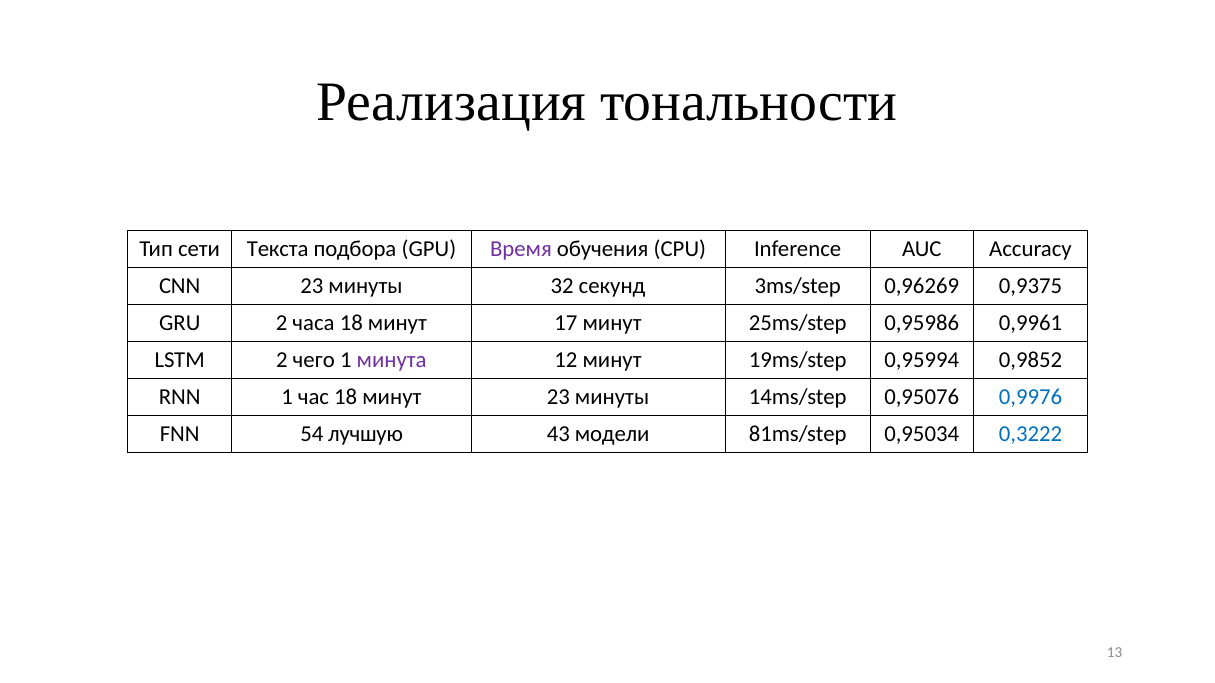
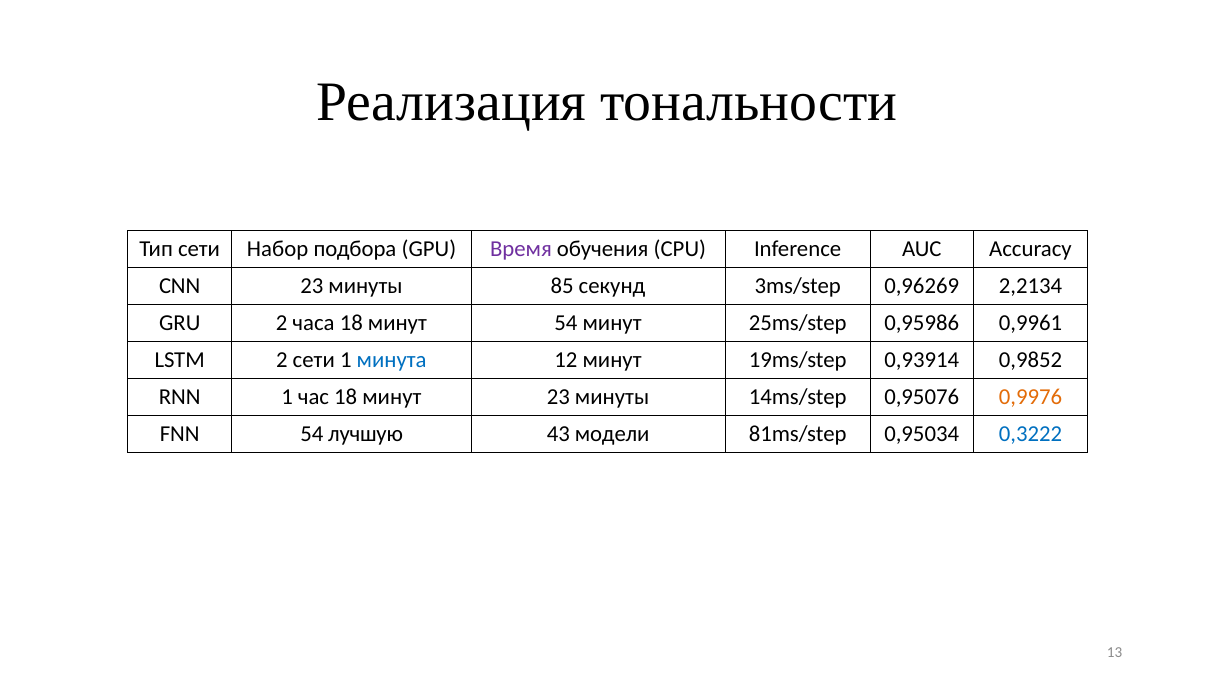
Текста: Текста -> Набор
32: 32 -> 85
0,9375: 0,9375 -> 2,2134
минут 17: 17 -> 54
2 чего: чего -> сети
минута colour: purple -> blue
0,95994: 0,95994 -> 0,93914
0,9976 colour: blue -> orange
